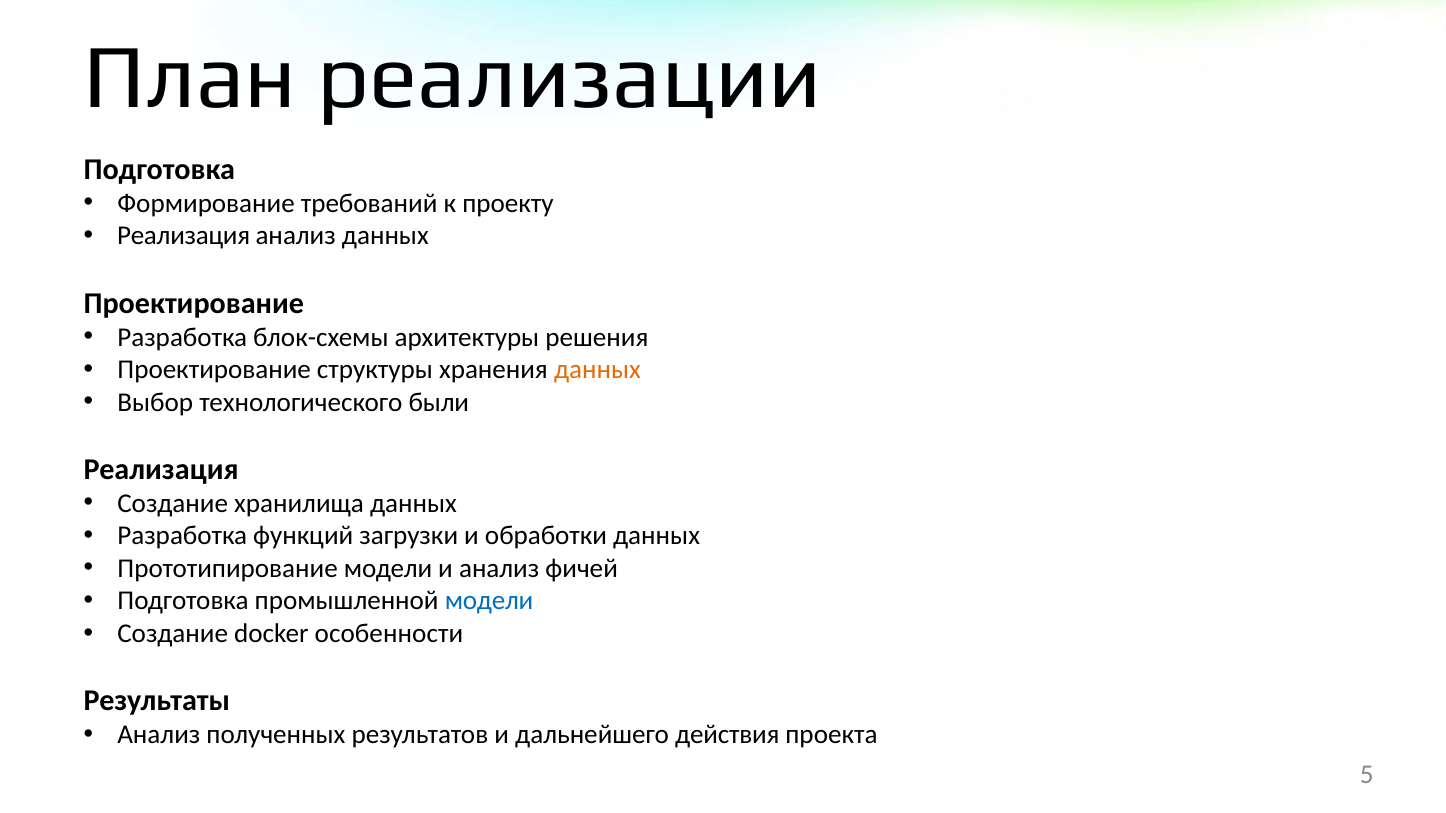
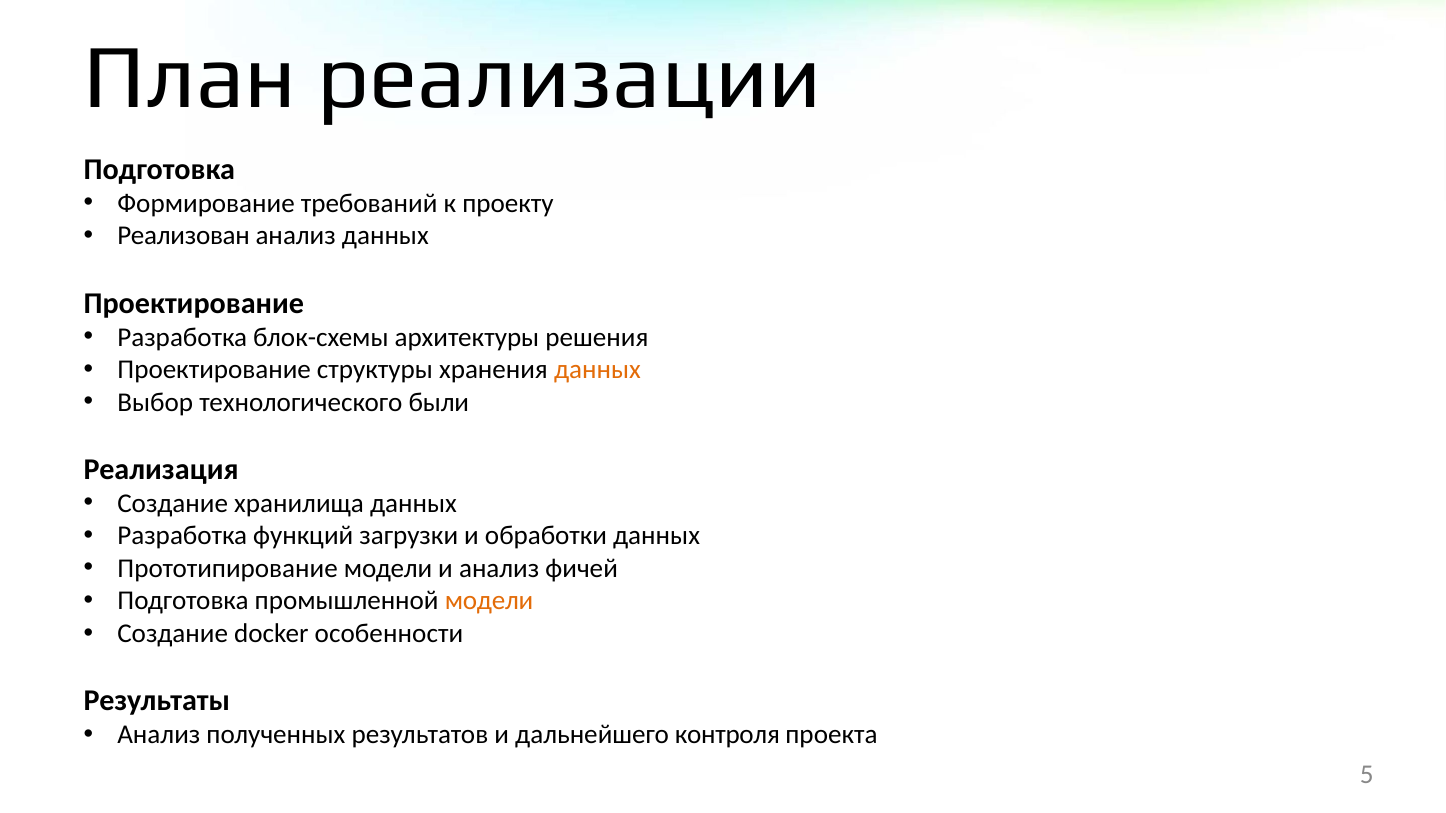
Реализация at (184, 236): Реализация -> Реализован
модели at (489, 601) colour: blue -> orange
действия: действия -> контроля
